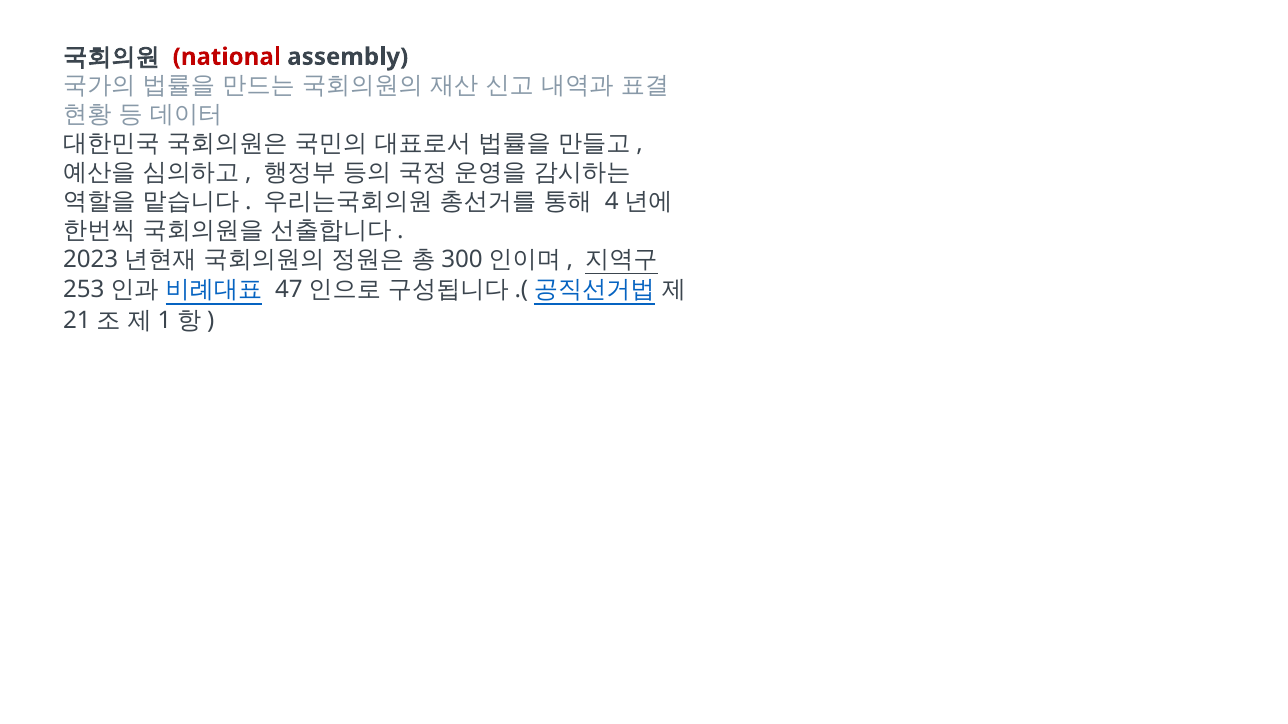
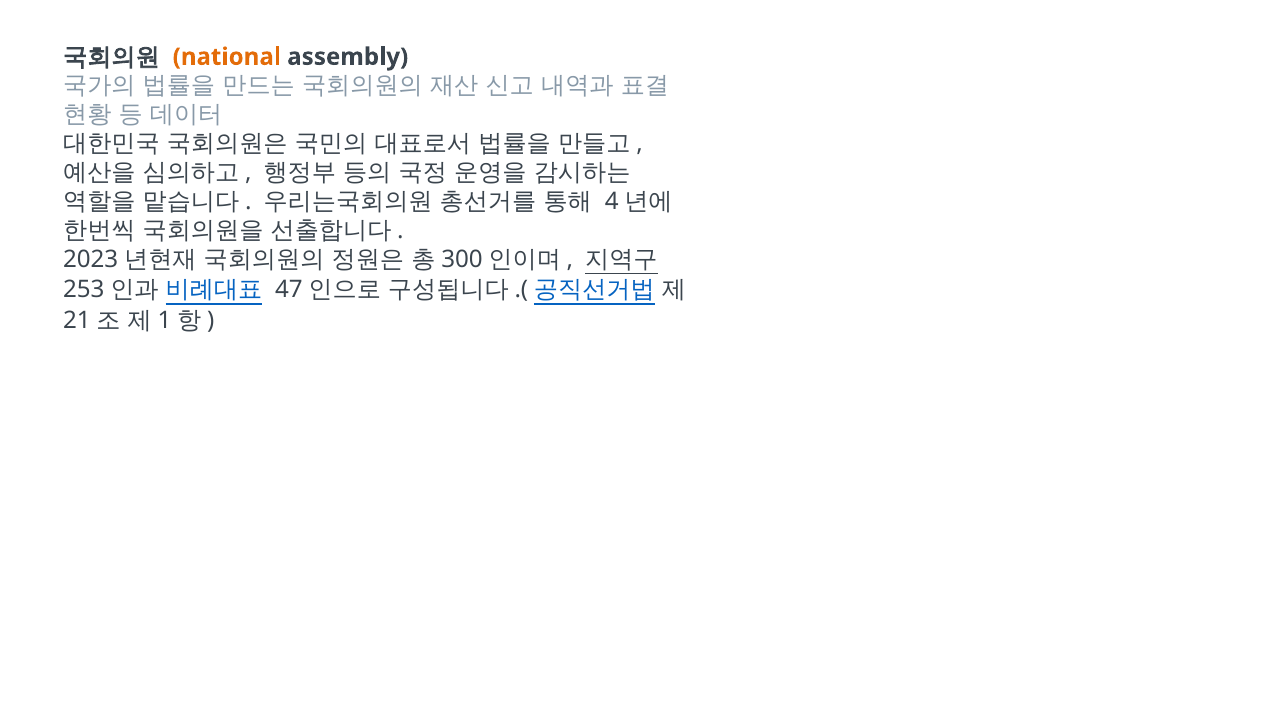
national colour: red -> orange
